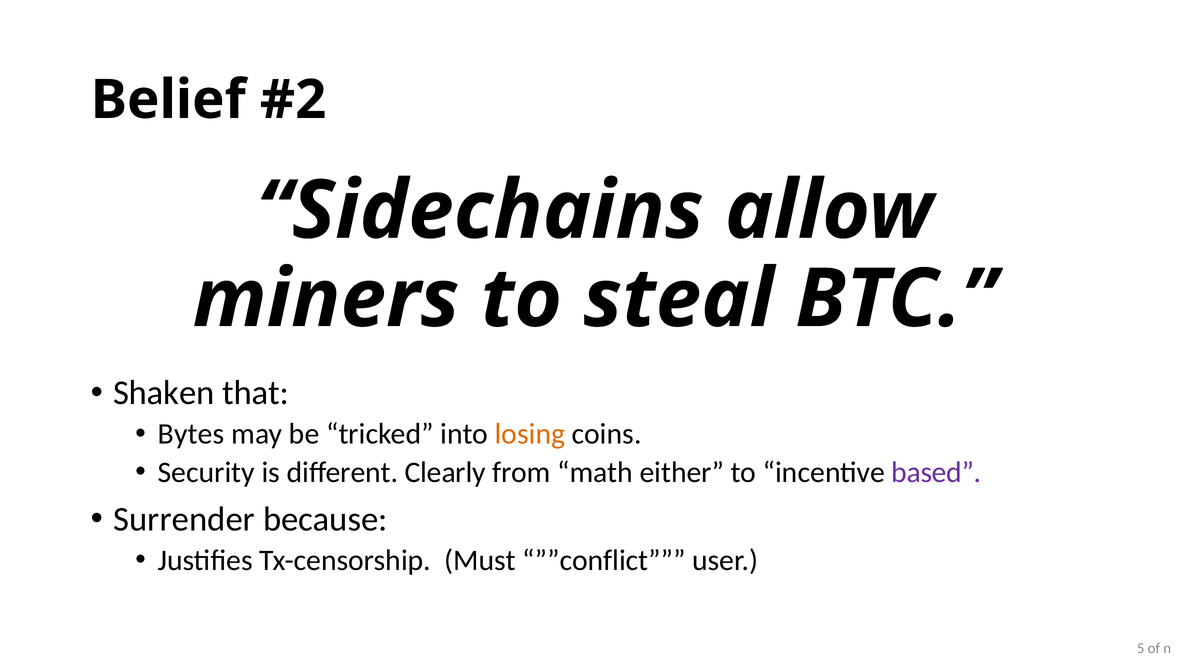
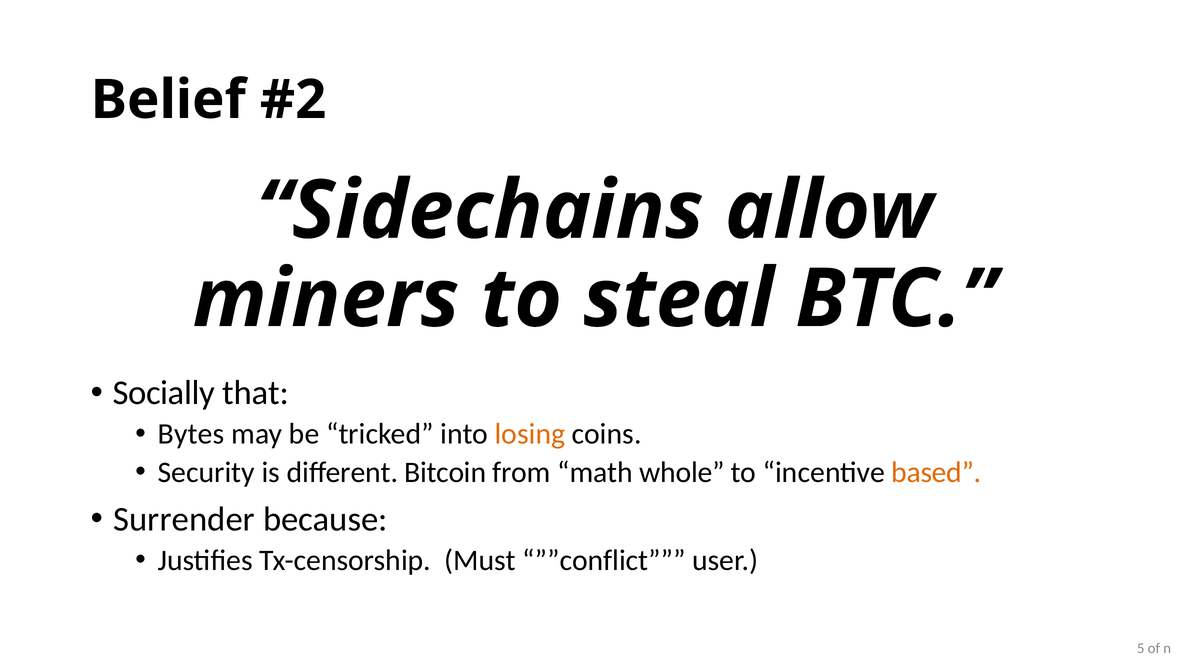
Shaken: Shaken -> Socially
Clearly: Clearly -> Bitcoin
either: either -> whole
based colour: purple -> orange
